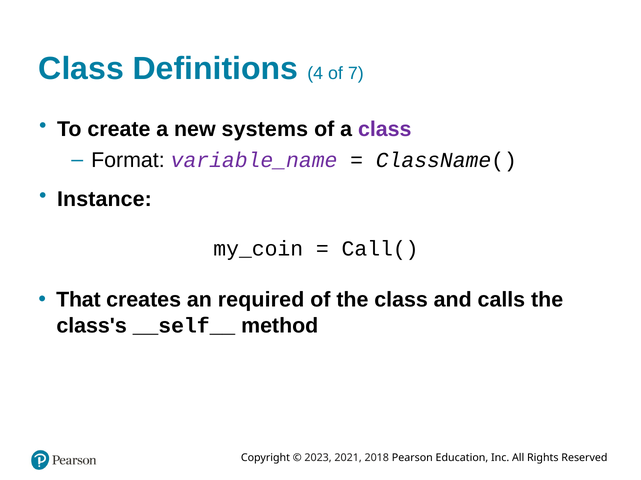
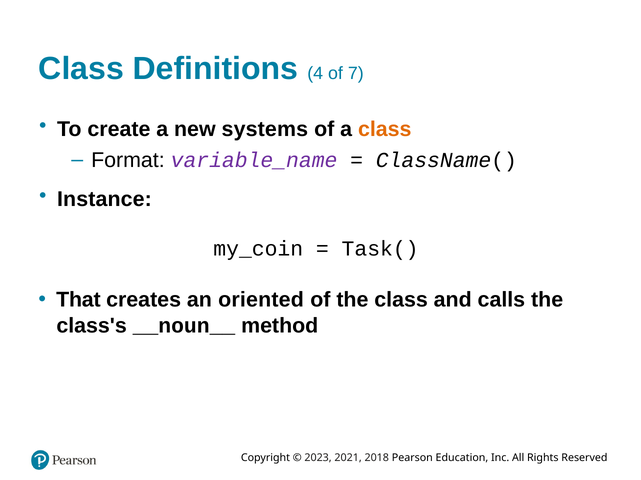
class at (385, 130) colour: purple -> orange
Call(: Call( -> Task(
required: required -> oriented
__self__: __self__ -> __noun__
